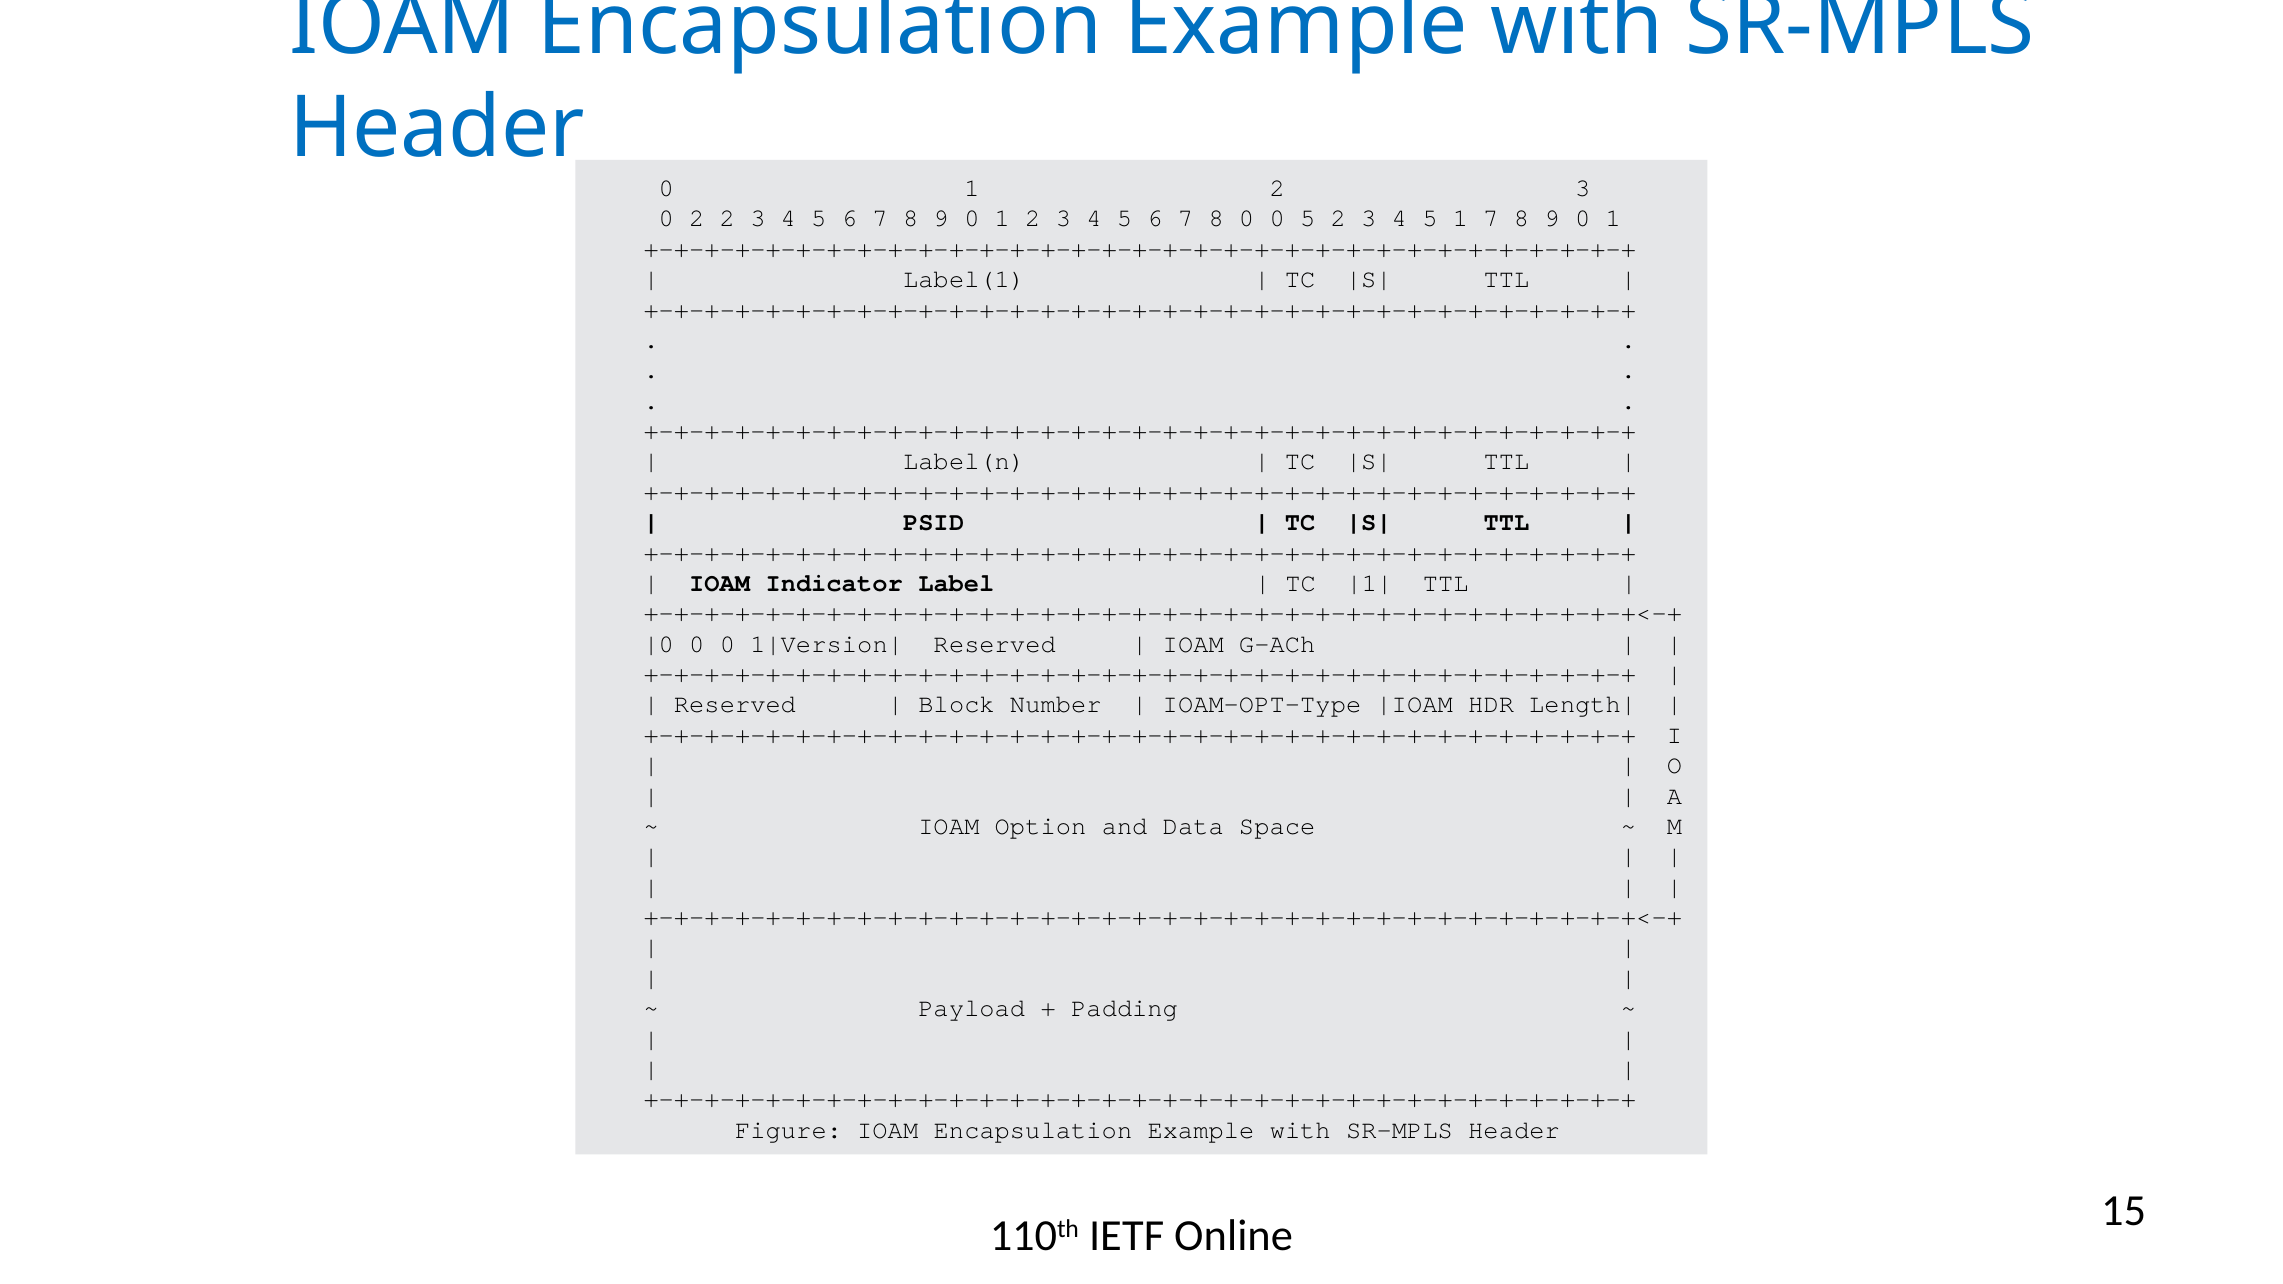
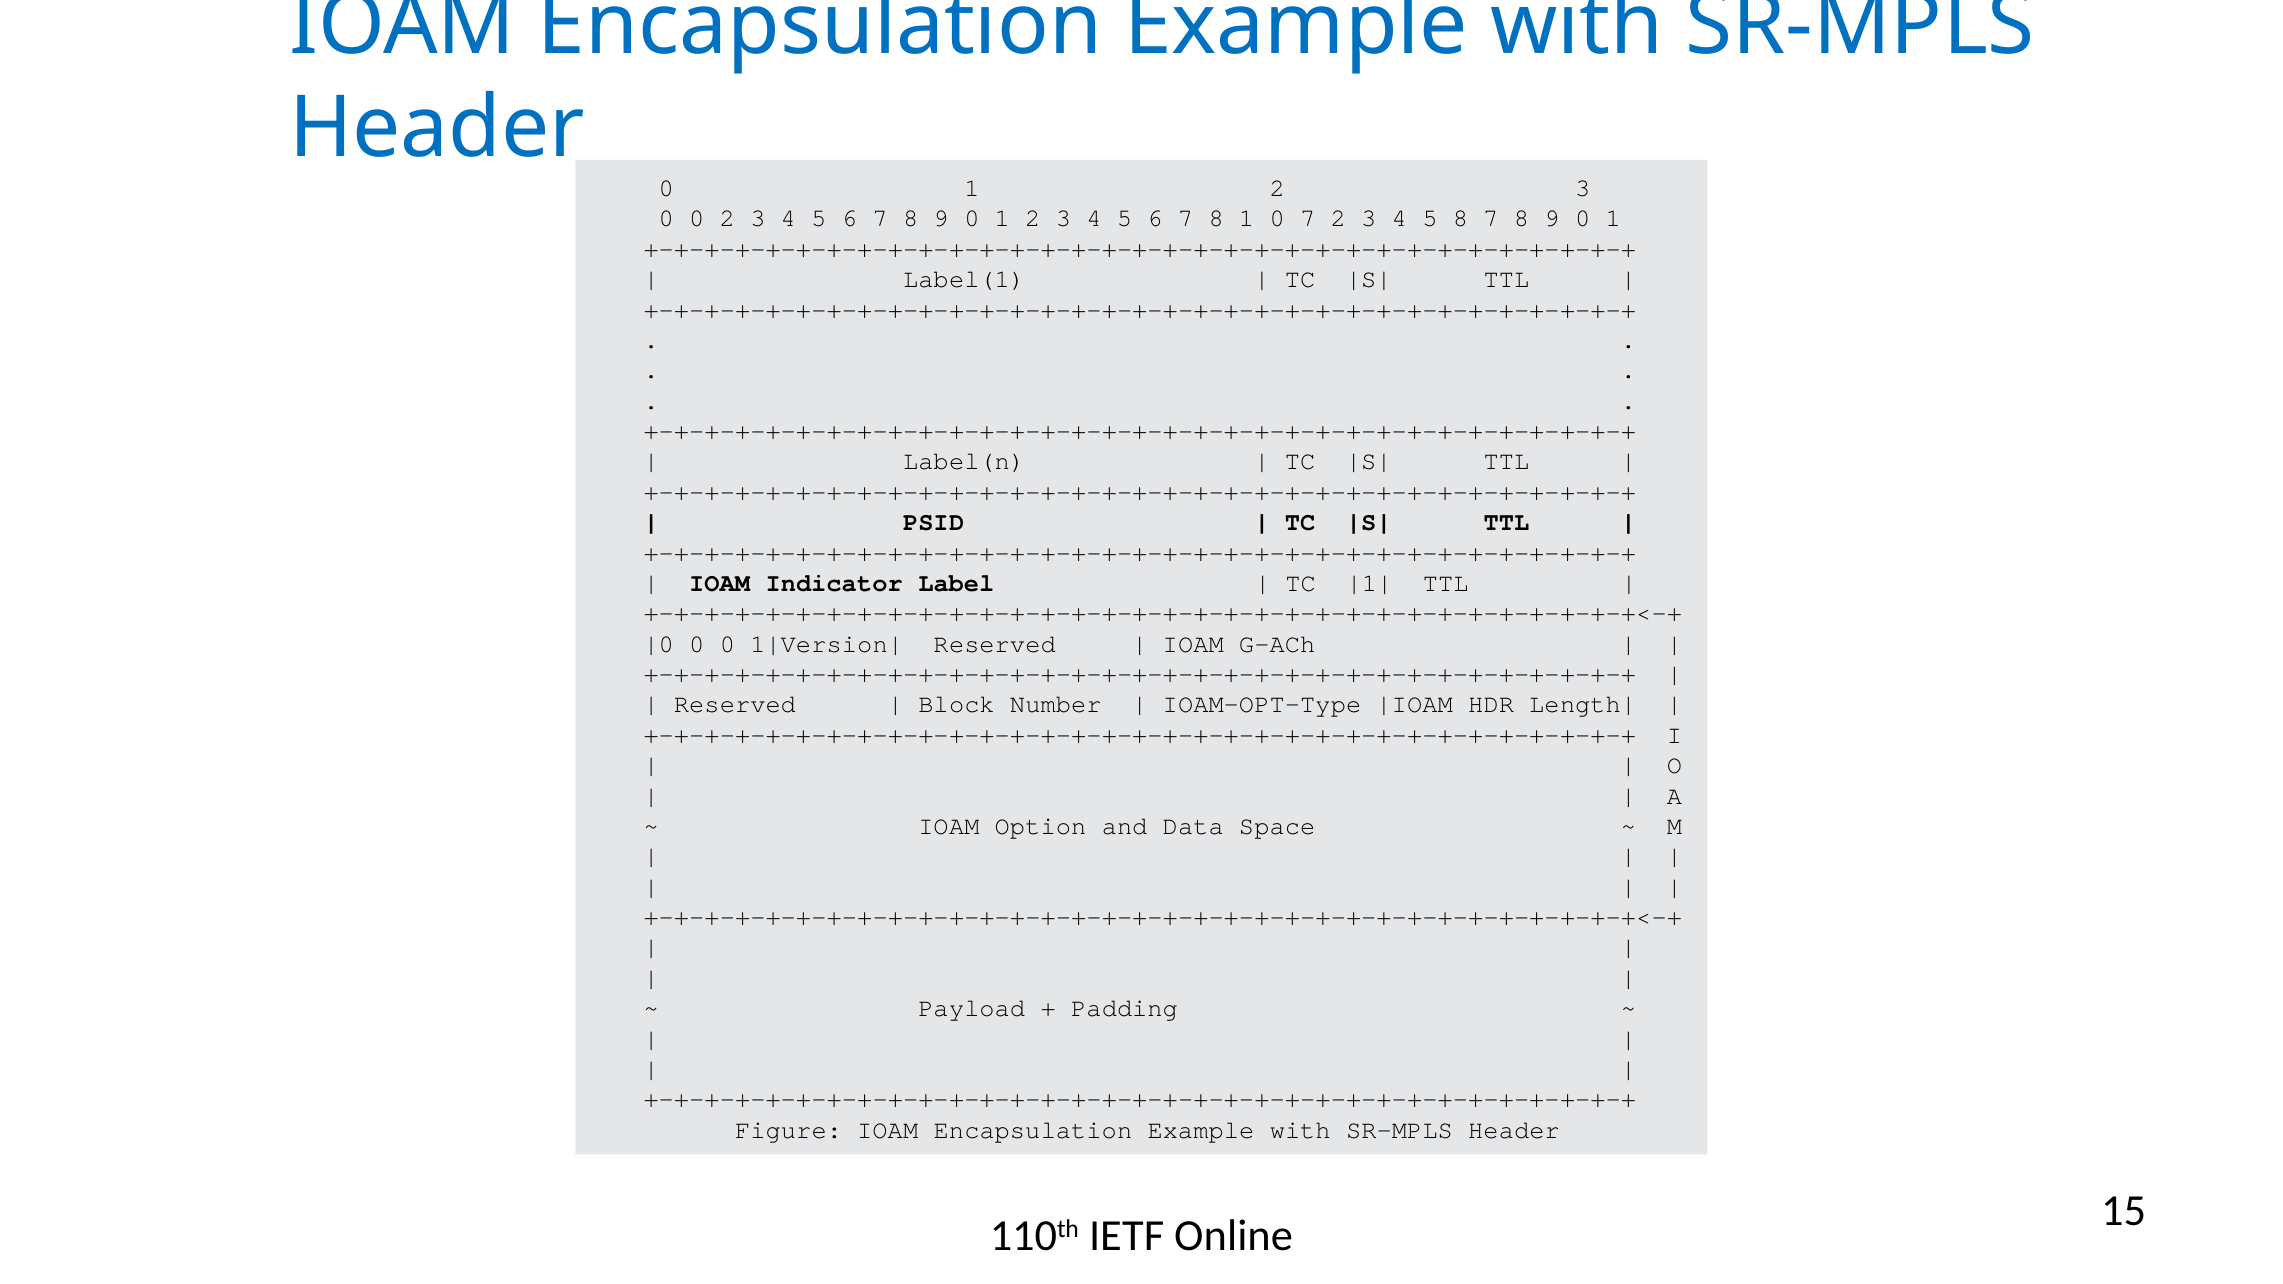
2 at (697, 219): 2 -> 0
8 0: 0 -> 1
0 5: 5 -> 7
5 1: 1 -> 8
